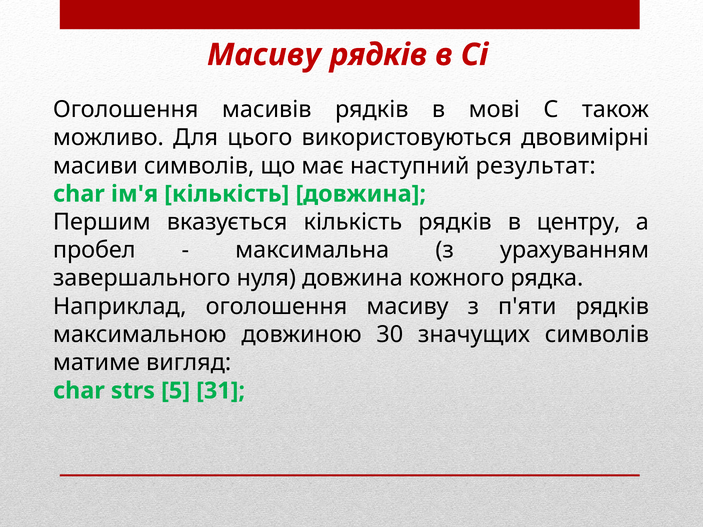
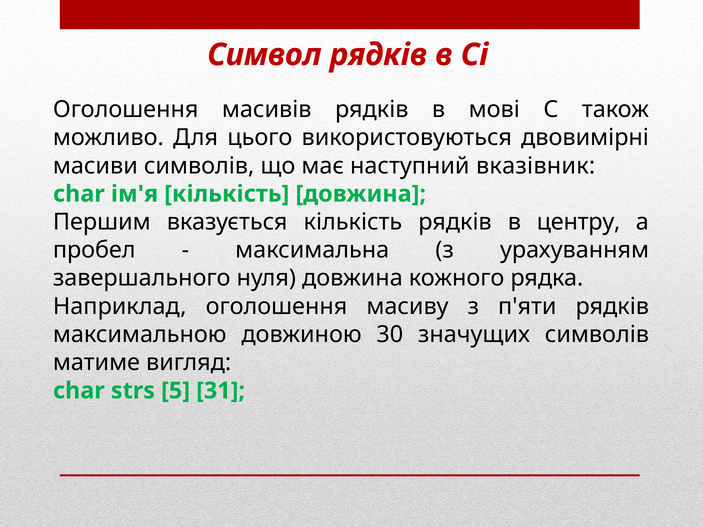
Масиву at (264, 55): Масиву -> Символ
результат: результат -> вказівник
